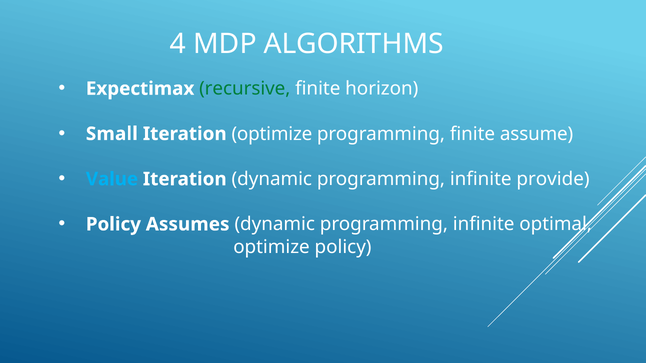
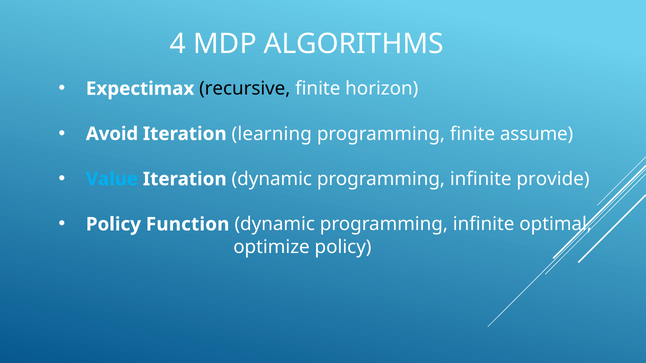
recursive colour: green -> black
Small: Small -> Avoid
Iteration optimize: optimize -> learning
Assumes: Assumes -> Function
